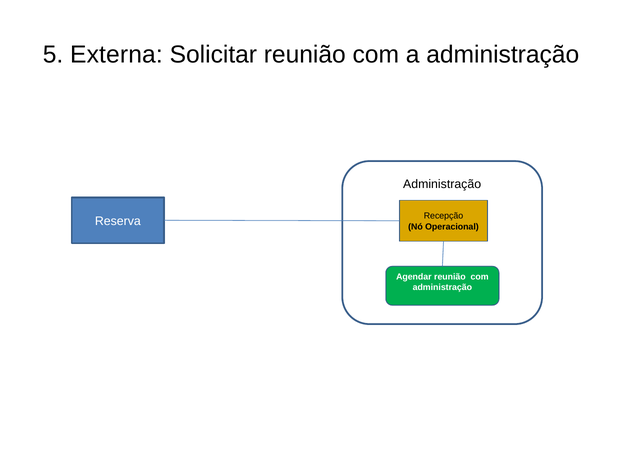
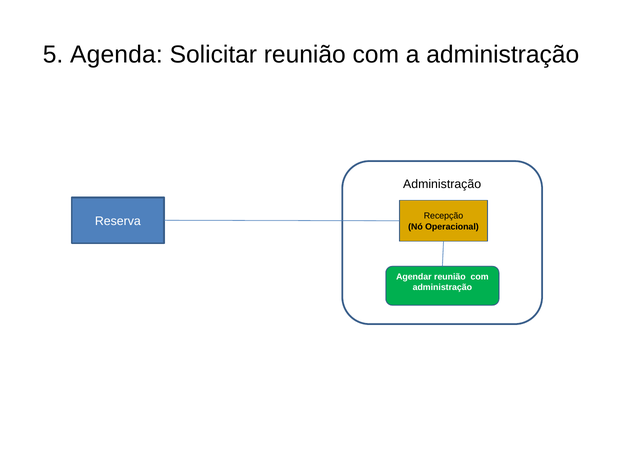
Externa: Externa -> Agenda
